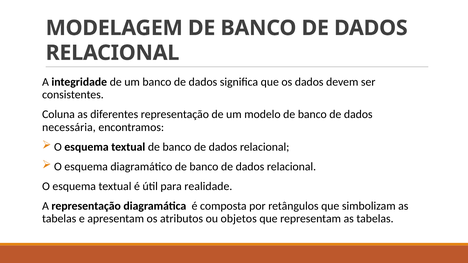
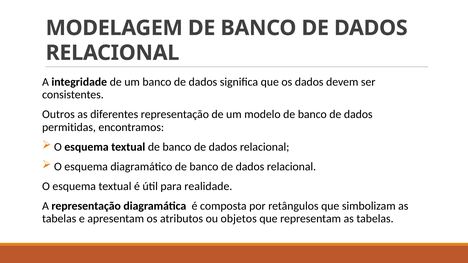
Coluna: Coluna -> Outros
necessária: necessária -> permitidas
